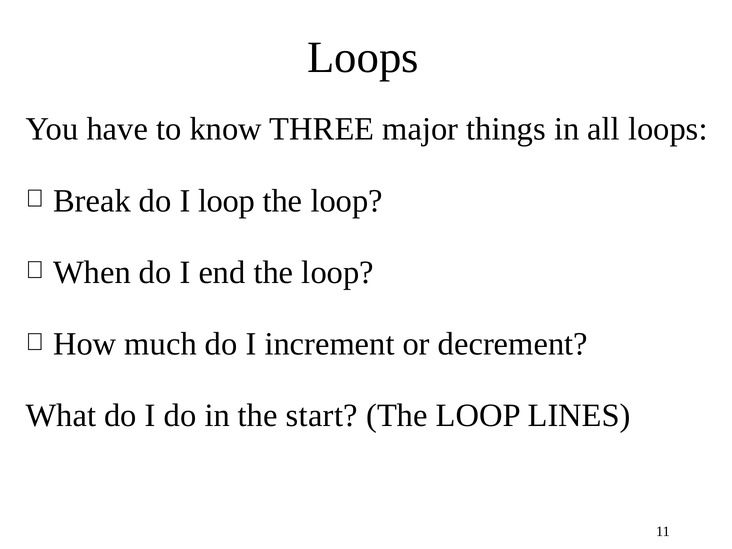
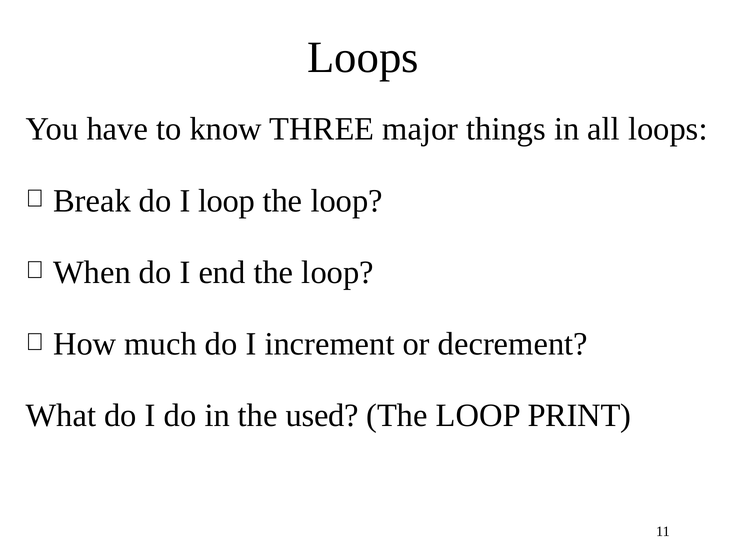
start: start -> used
LINES: LINES -> PRINT
